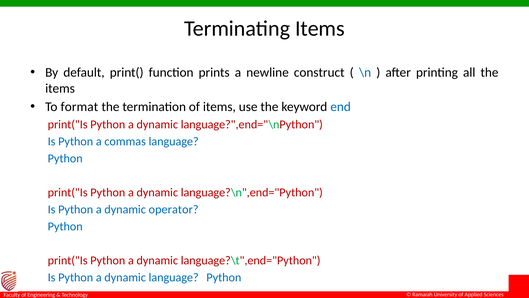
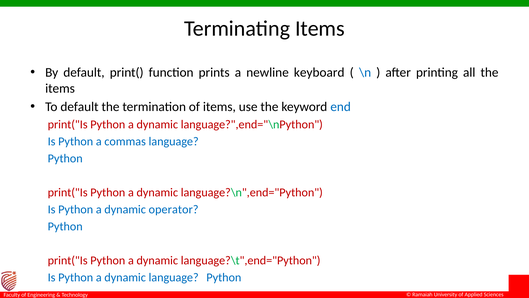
construct: construct -> keyboard
To format: format -> default
